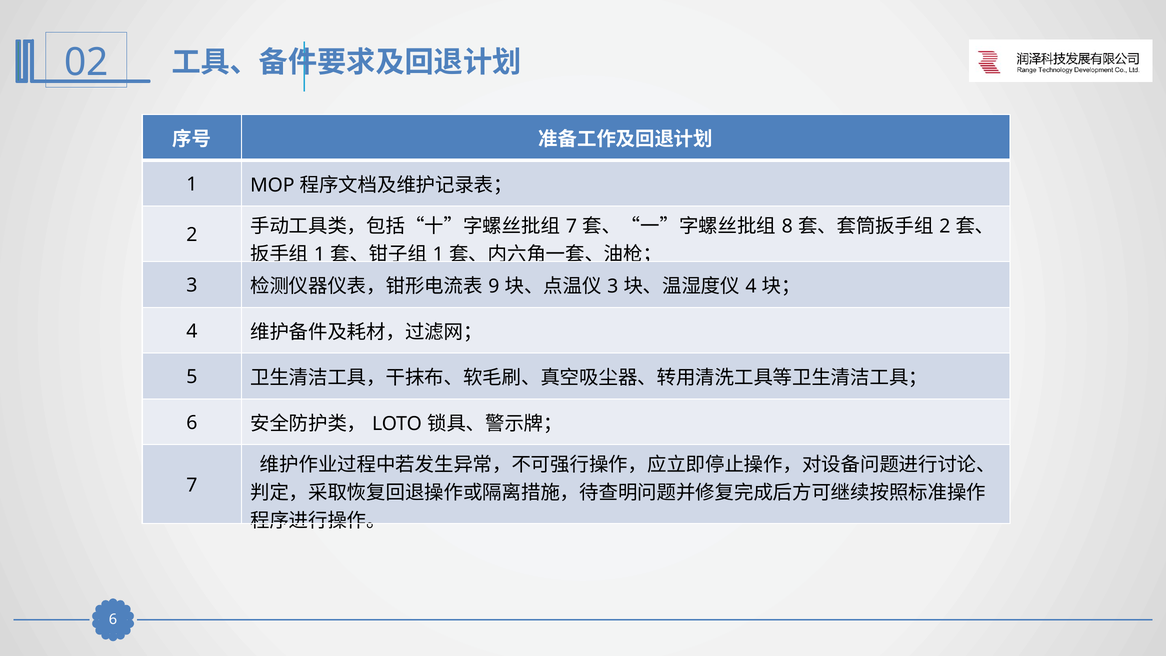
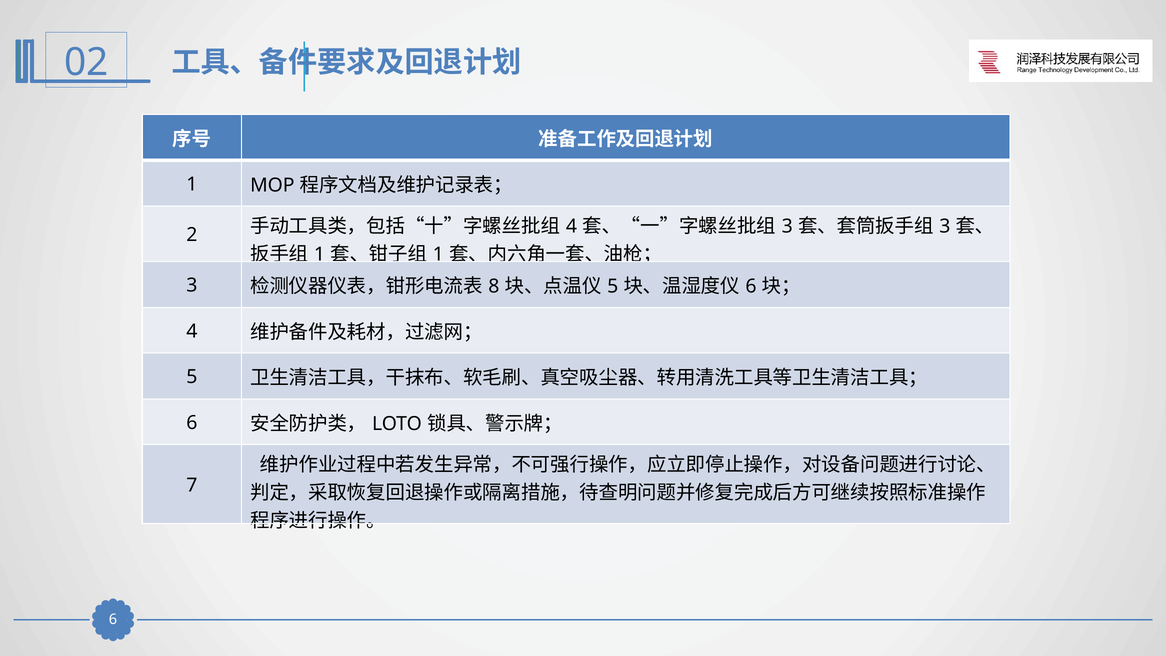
7 at (571, 226): 7 -> 4
8 at (787, 226): 8 -> 3
2 at (945, 226): 2 -> 3
9: 9 -> 8
3 at (613, 286): 3 -> 5
4 at (751, 286): 4 -> 6
